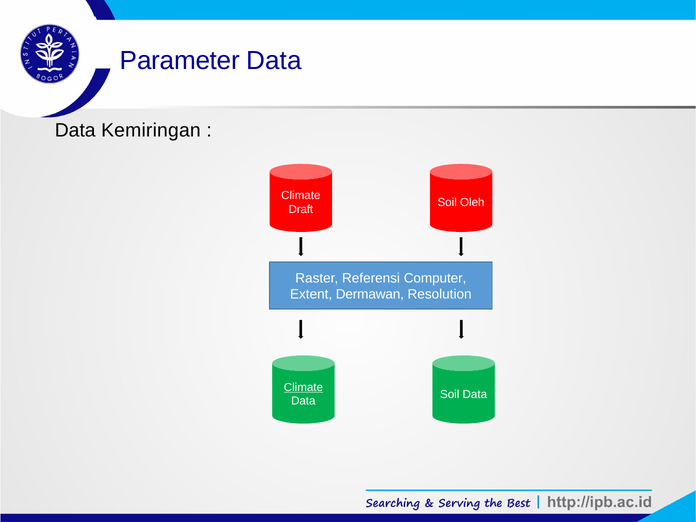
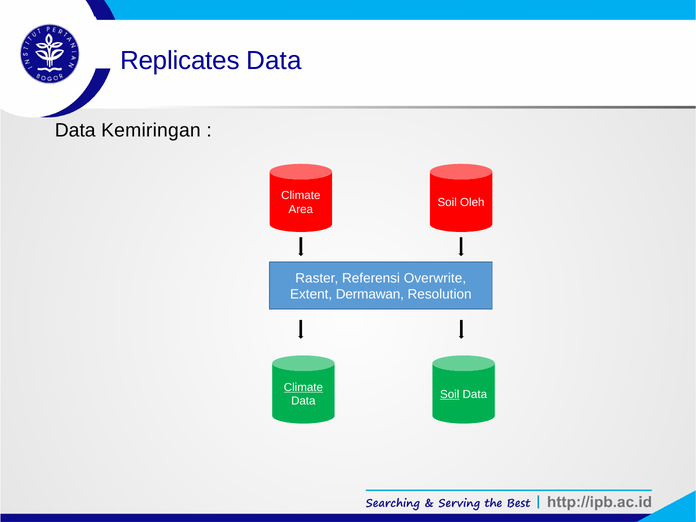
Parameter: Parameter -> Replicates
Draft: Draft -> Area
Computer: Computer -> Overwrite
Soil at (450, 394) underline: none -> present
